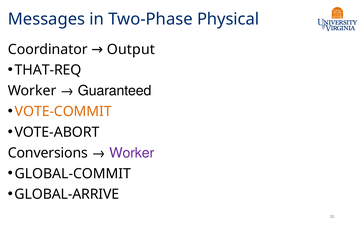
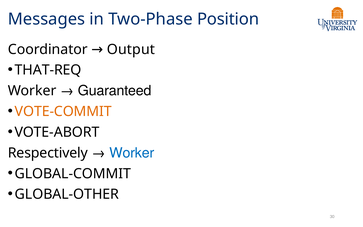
Physical: Physical -> Position
Conversions: Conversions -> Respectively
Worker at (132, 153) colour: purple -> blue
GLOBAL-ARRIVE: GLOBAL-ARRIVE -> GLOBAL-OTHER
